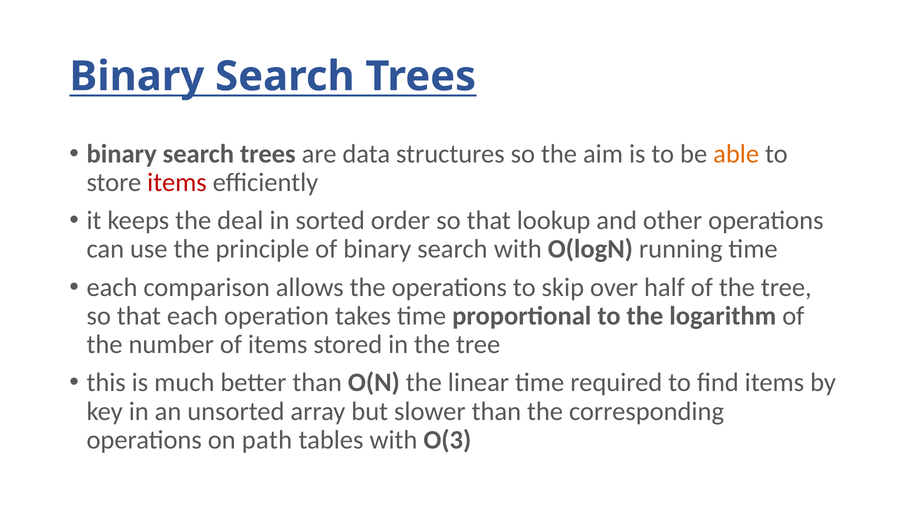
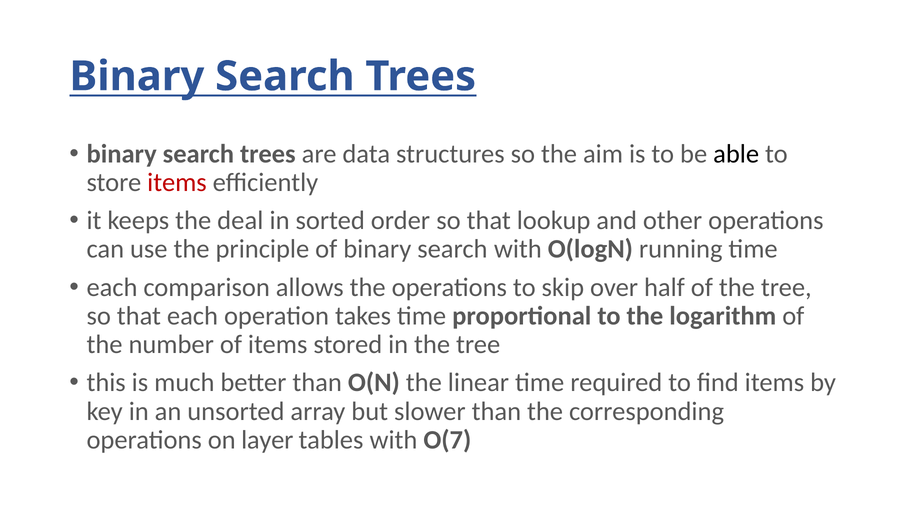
able colour: orange -> black
path: path -> layer
O(3: O(3 -> O(7
